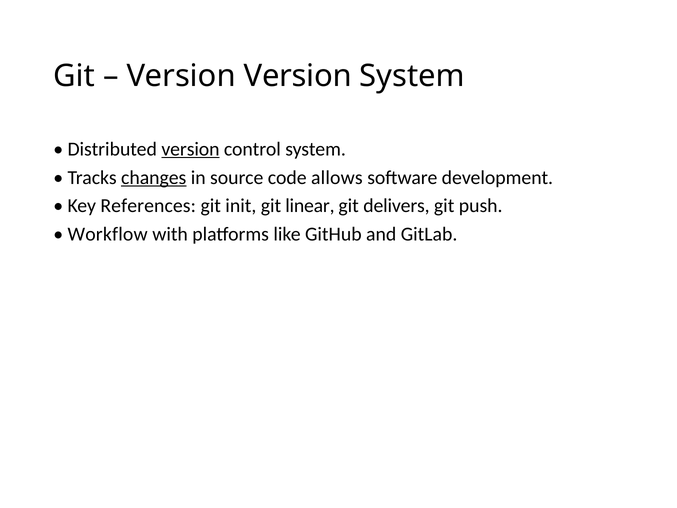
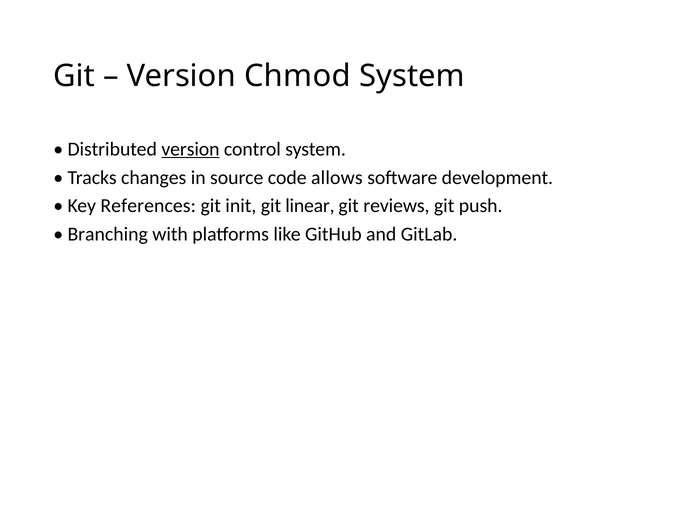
Version Version: Version -> Chmod
changes underline: present -> none
delivers: delivers -> reviews
Workflow: Workflow -> Branching
